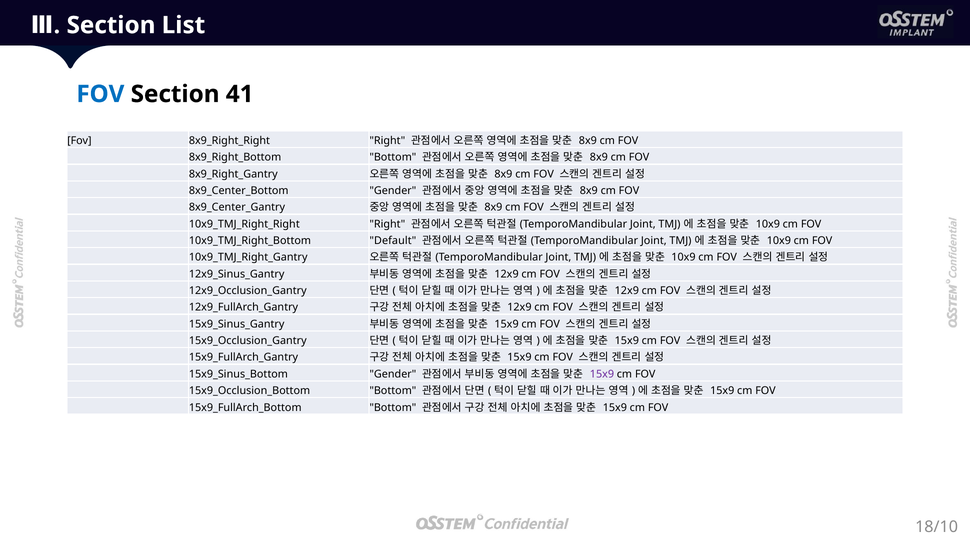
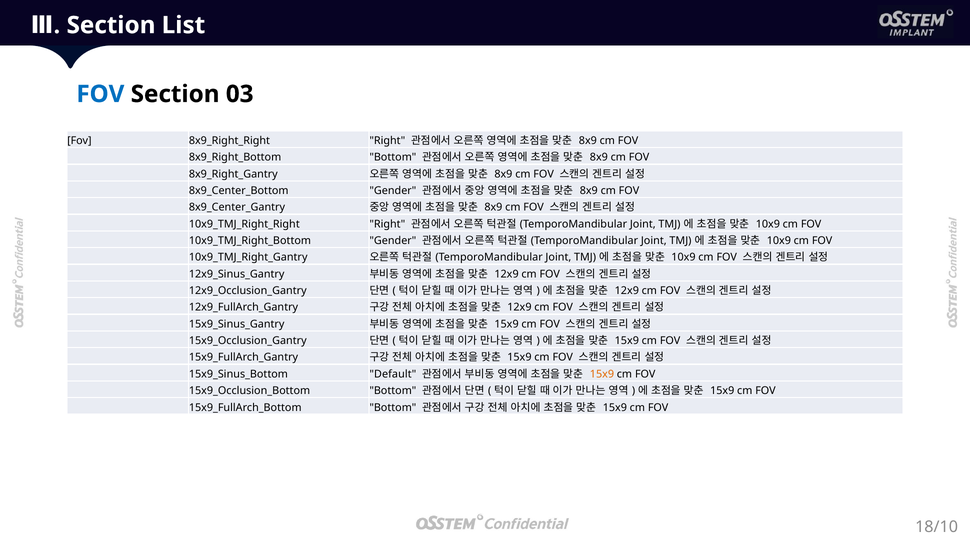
41: 41 -> 03
Default at (393, 241): Default -> Gender
Gender at (393, 375): Gender -> Default
15x9 at (602, 375) colour: purple -> orange
